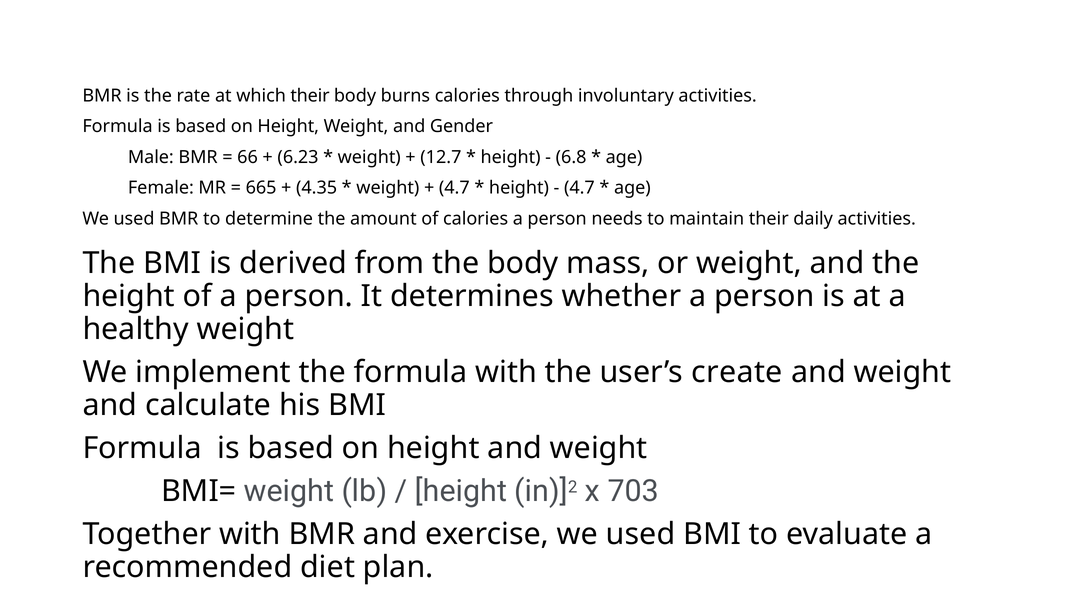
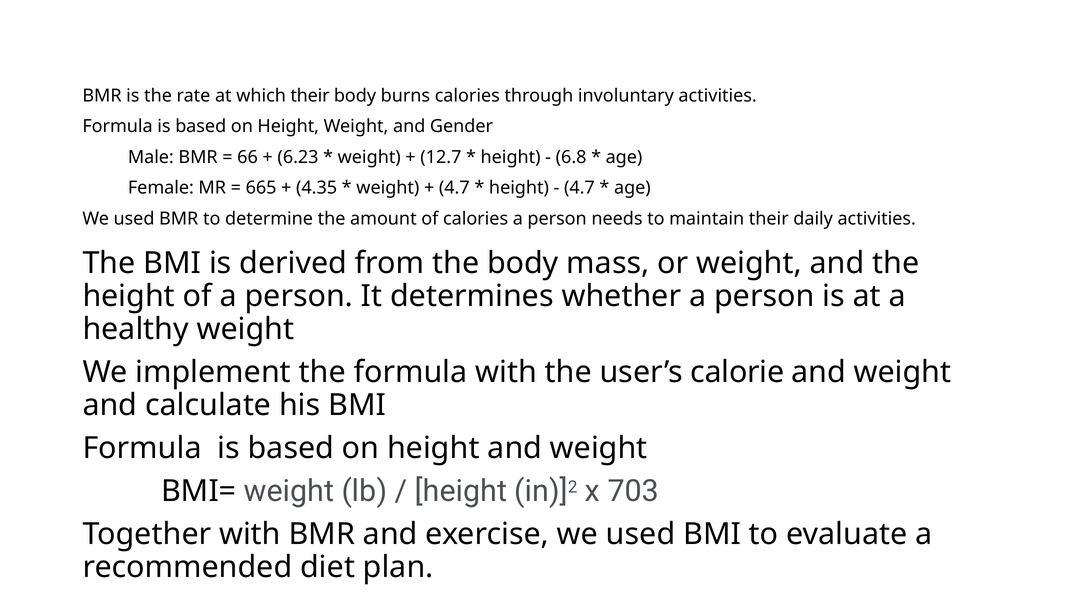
create: create -> calorie
